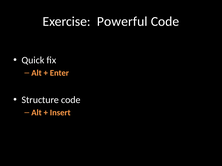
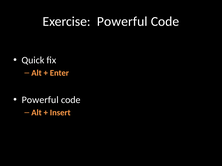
Structure at (40, 100): Structure -> Powerful
